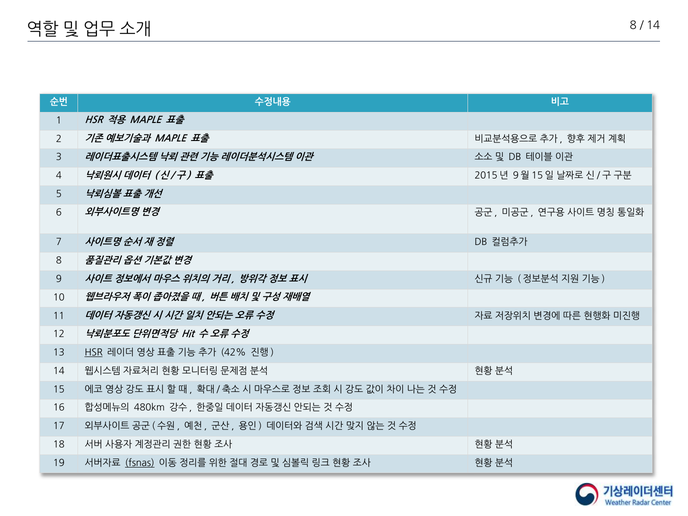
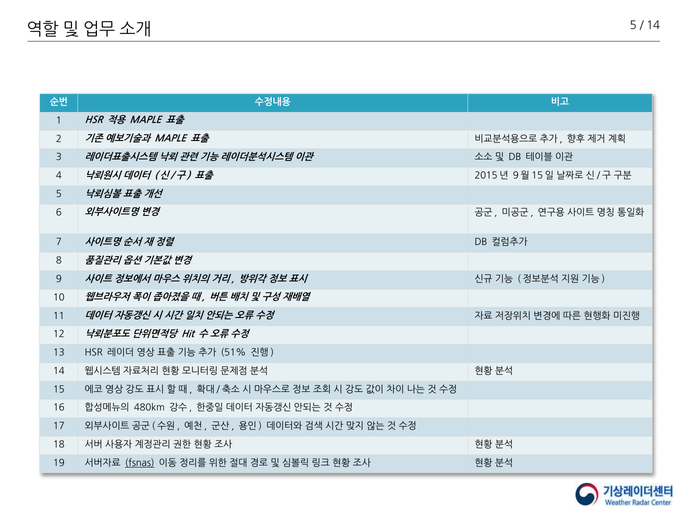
8 at (633, 26): 8 -> 5
HSR at (94, 353) underline: present -> none
42%: 42% -> 51%
